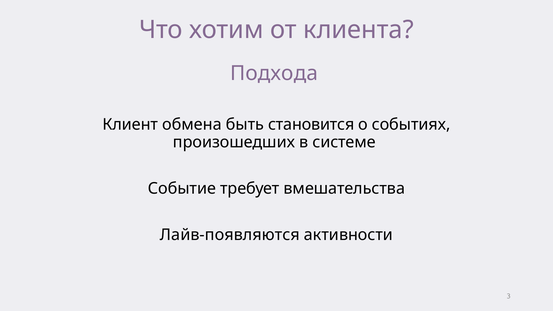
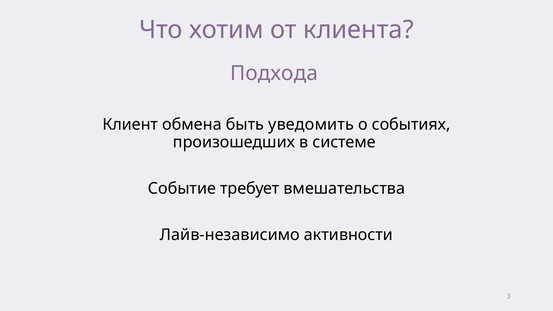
становится: становится -> уведомить
Лайв-появляются: Лайв-появляются -> Лайв-независимо
